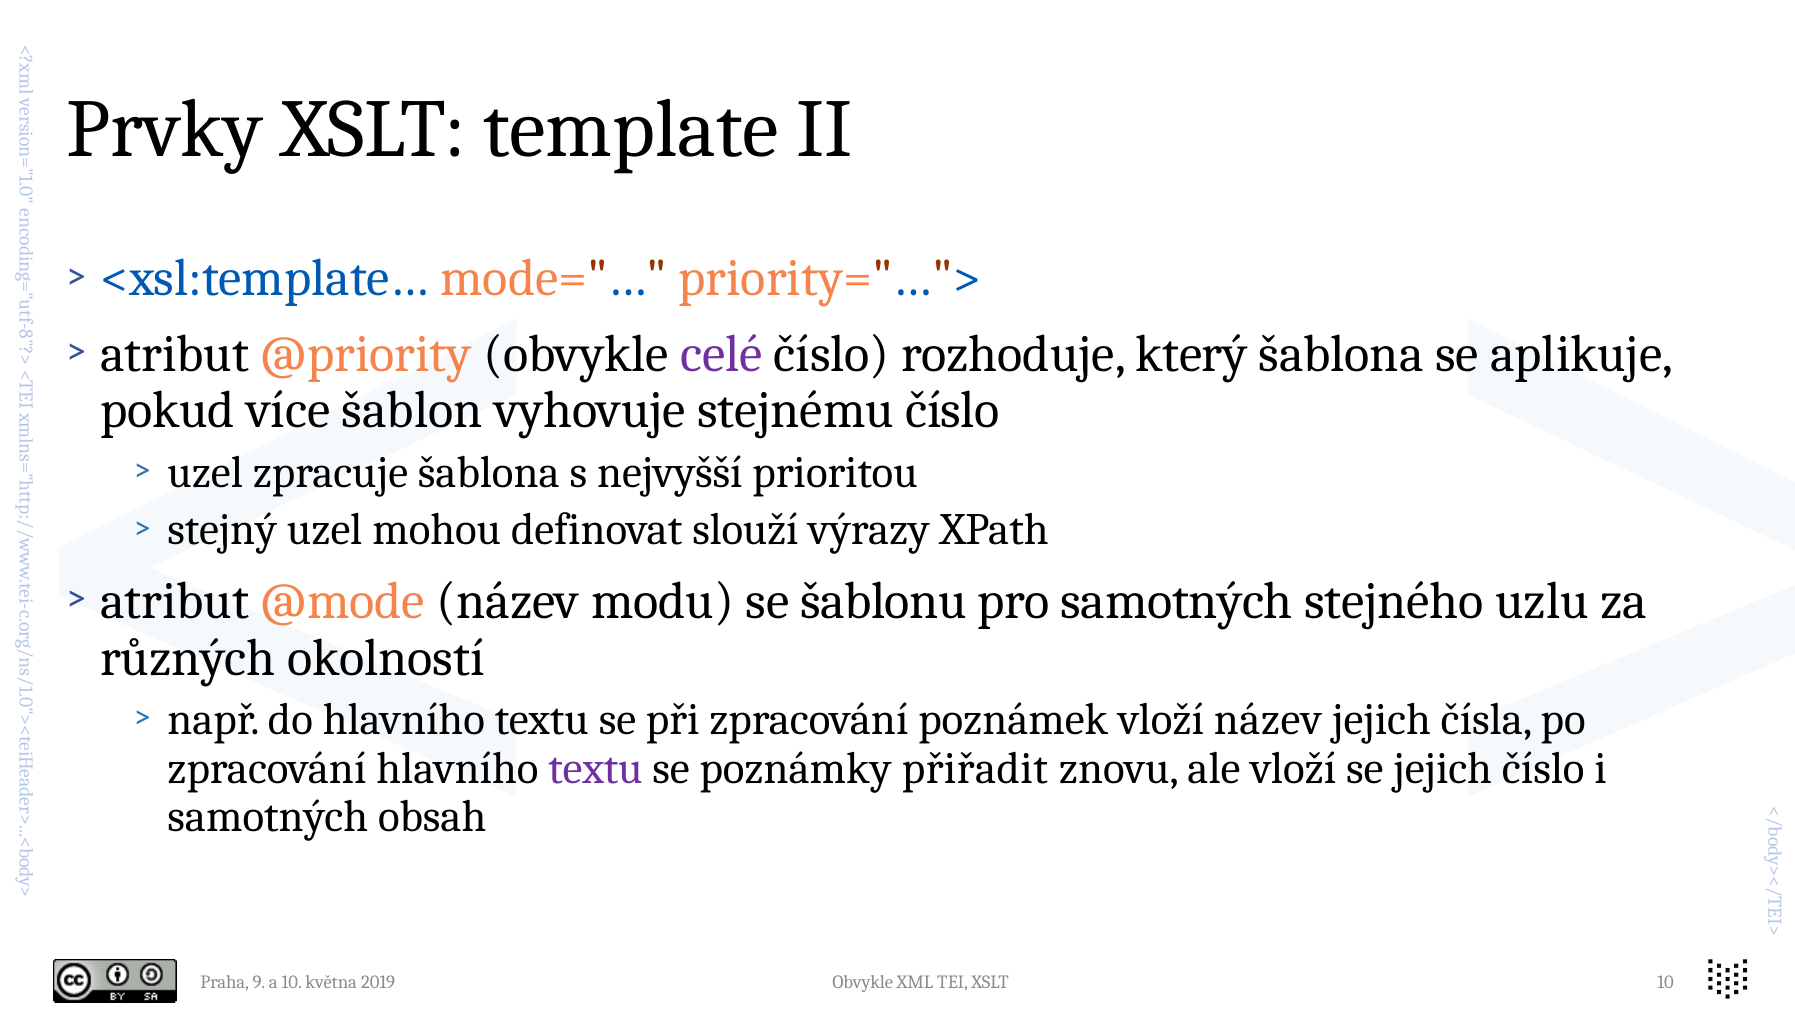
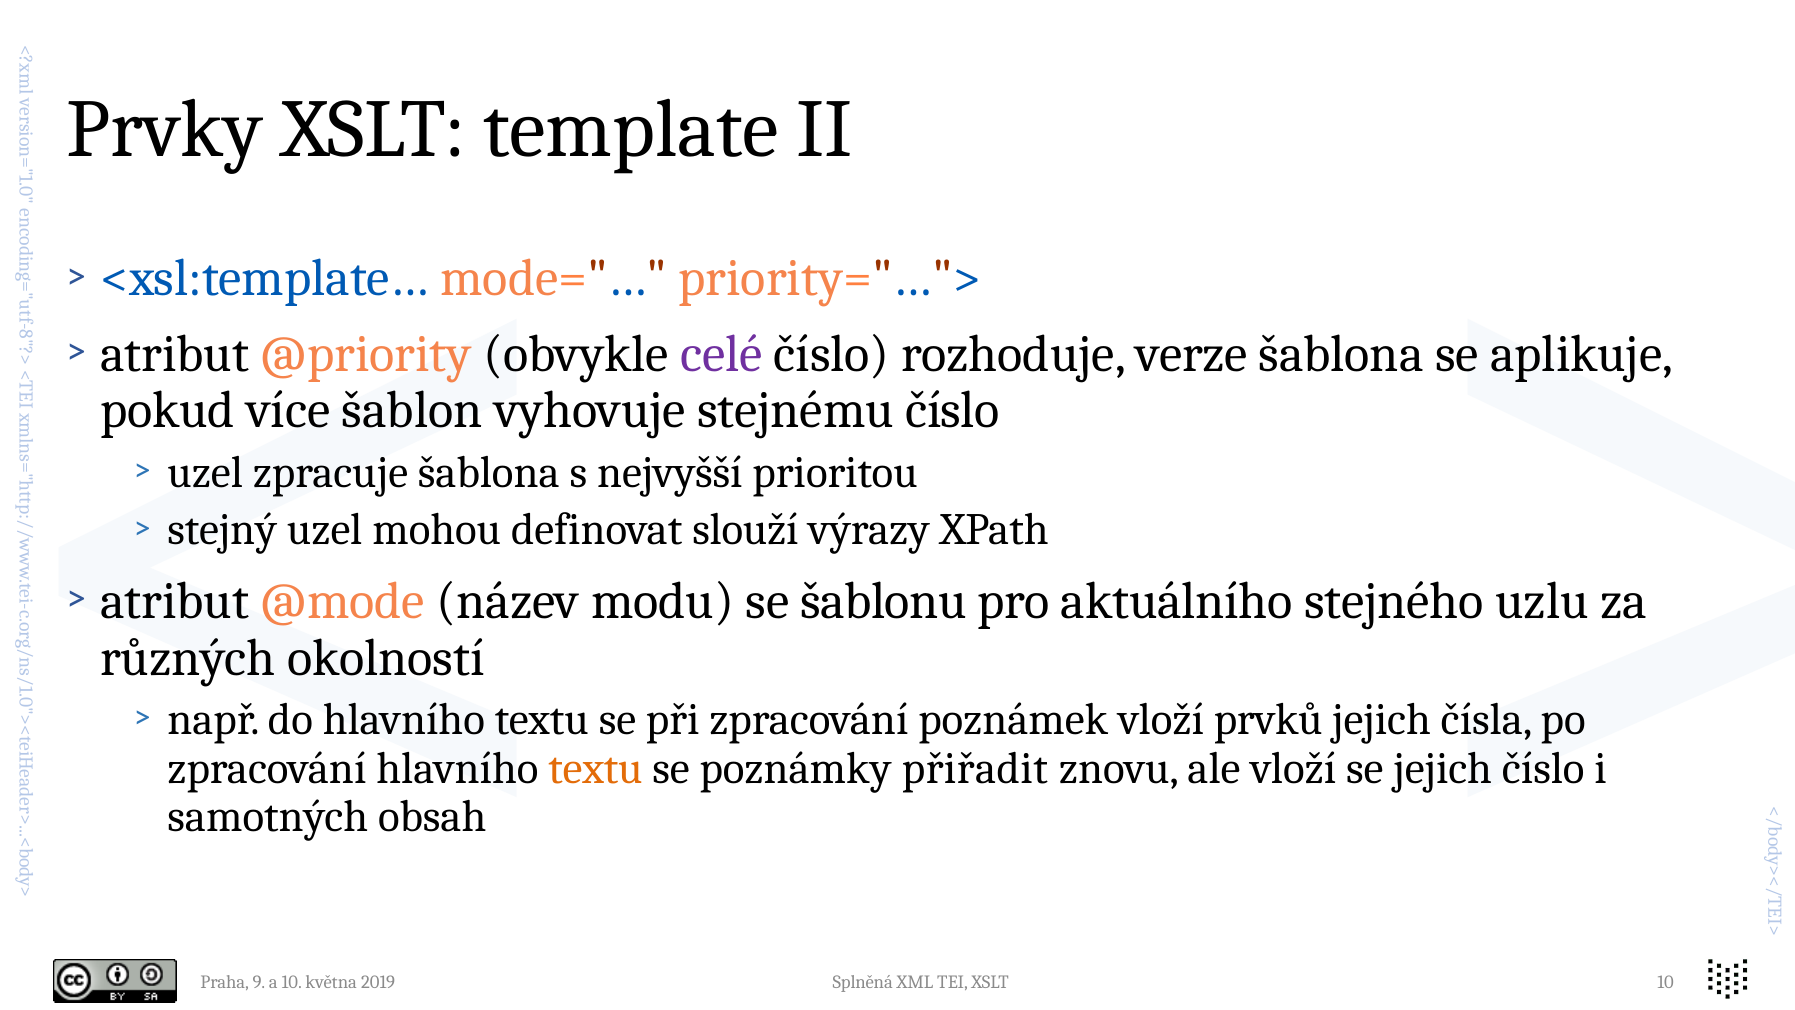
který: který -> verze
pro samotných: samotných -> aktuálního
vloží název: název -> prvků
textu at (595, 768) colour: purple -> orange
Obvykle at (863, 982): Obvykle -> Splněná
